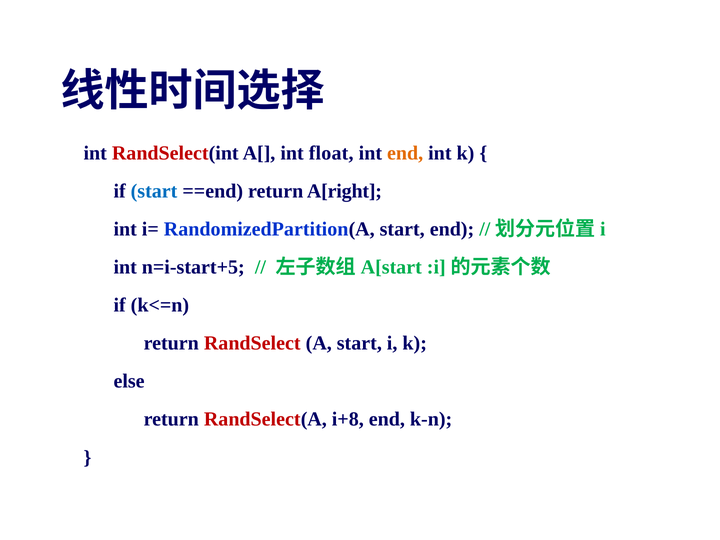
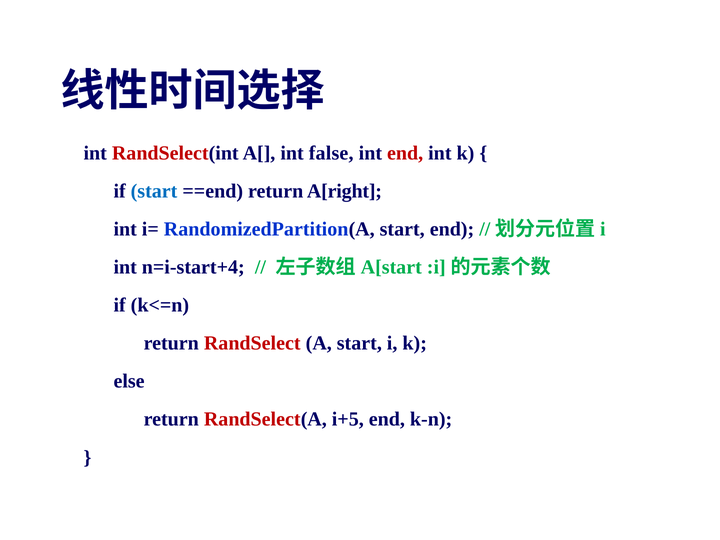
float: float -> false
end at (405, 153) colour: orange -> red
n=i-start+5: n=i-start+5 -> n=i-start+4
i+8: i+8 -> i+5
